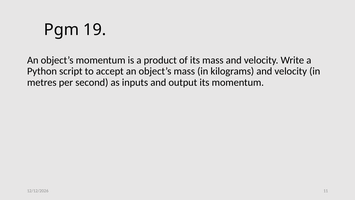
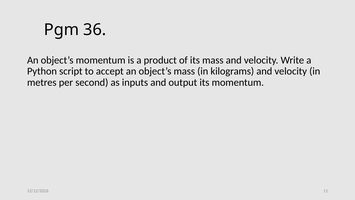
19: 19 -> 36
